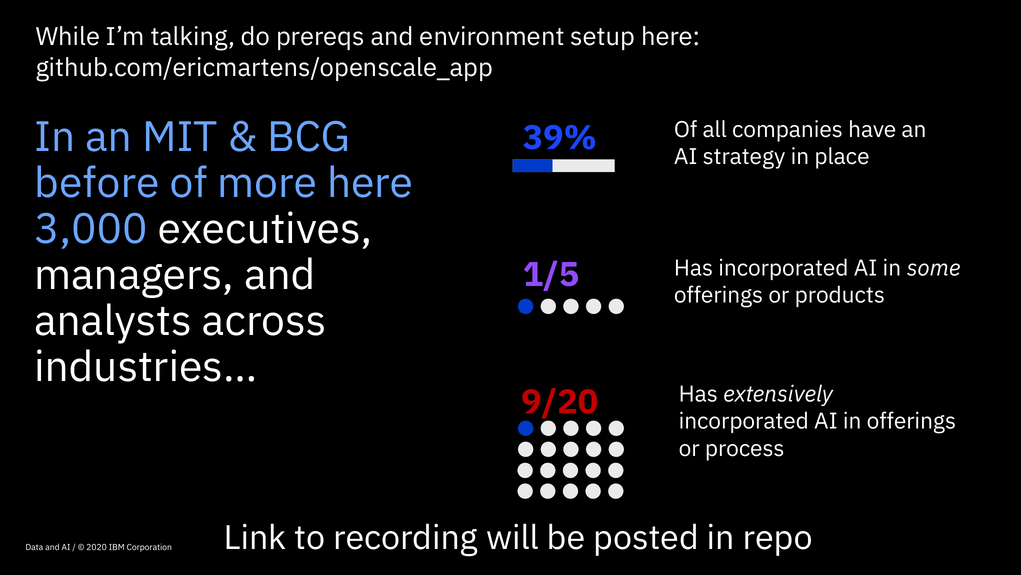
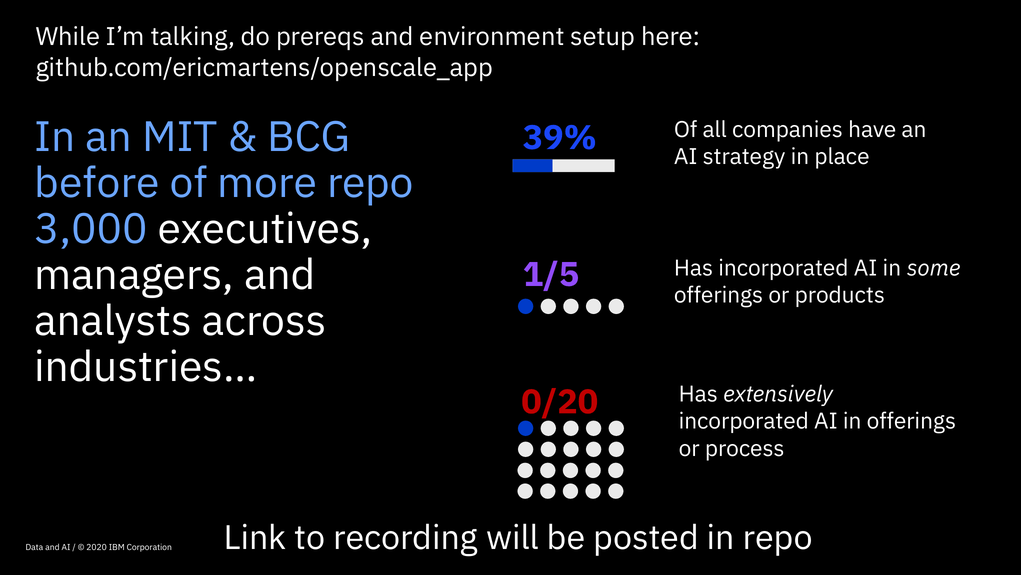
more here: here -> repo
9/20: 9/20 -> 0/20
